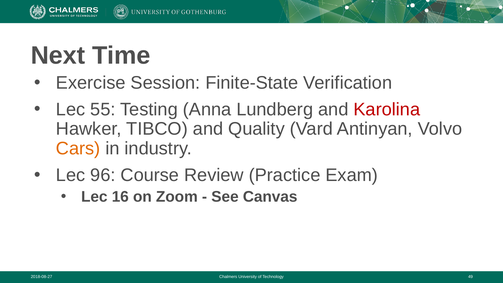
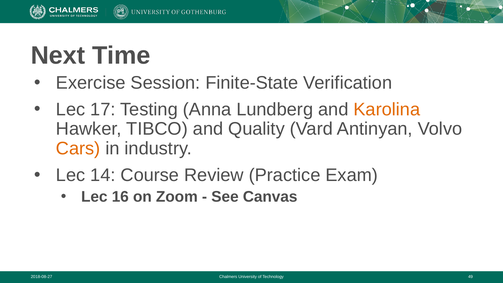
55: 55 -> 17
Karolina colour: red -> orange
96: 96 -> 14
